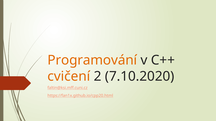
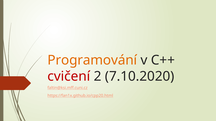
cvičení colour: orange -> red
